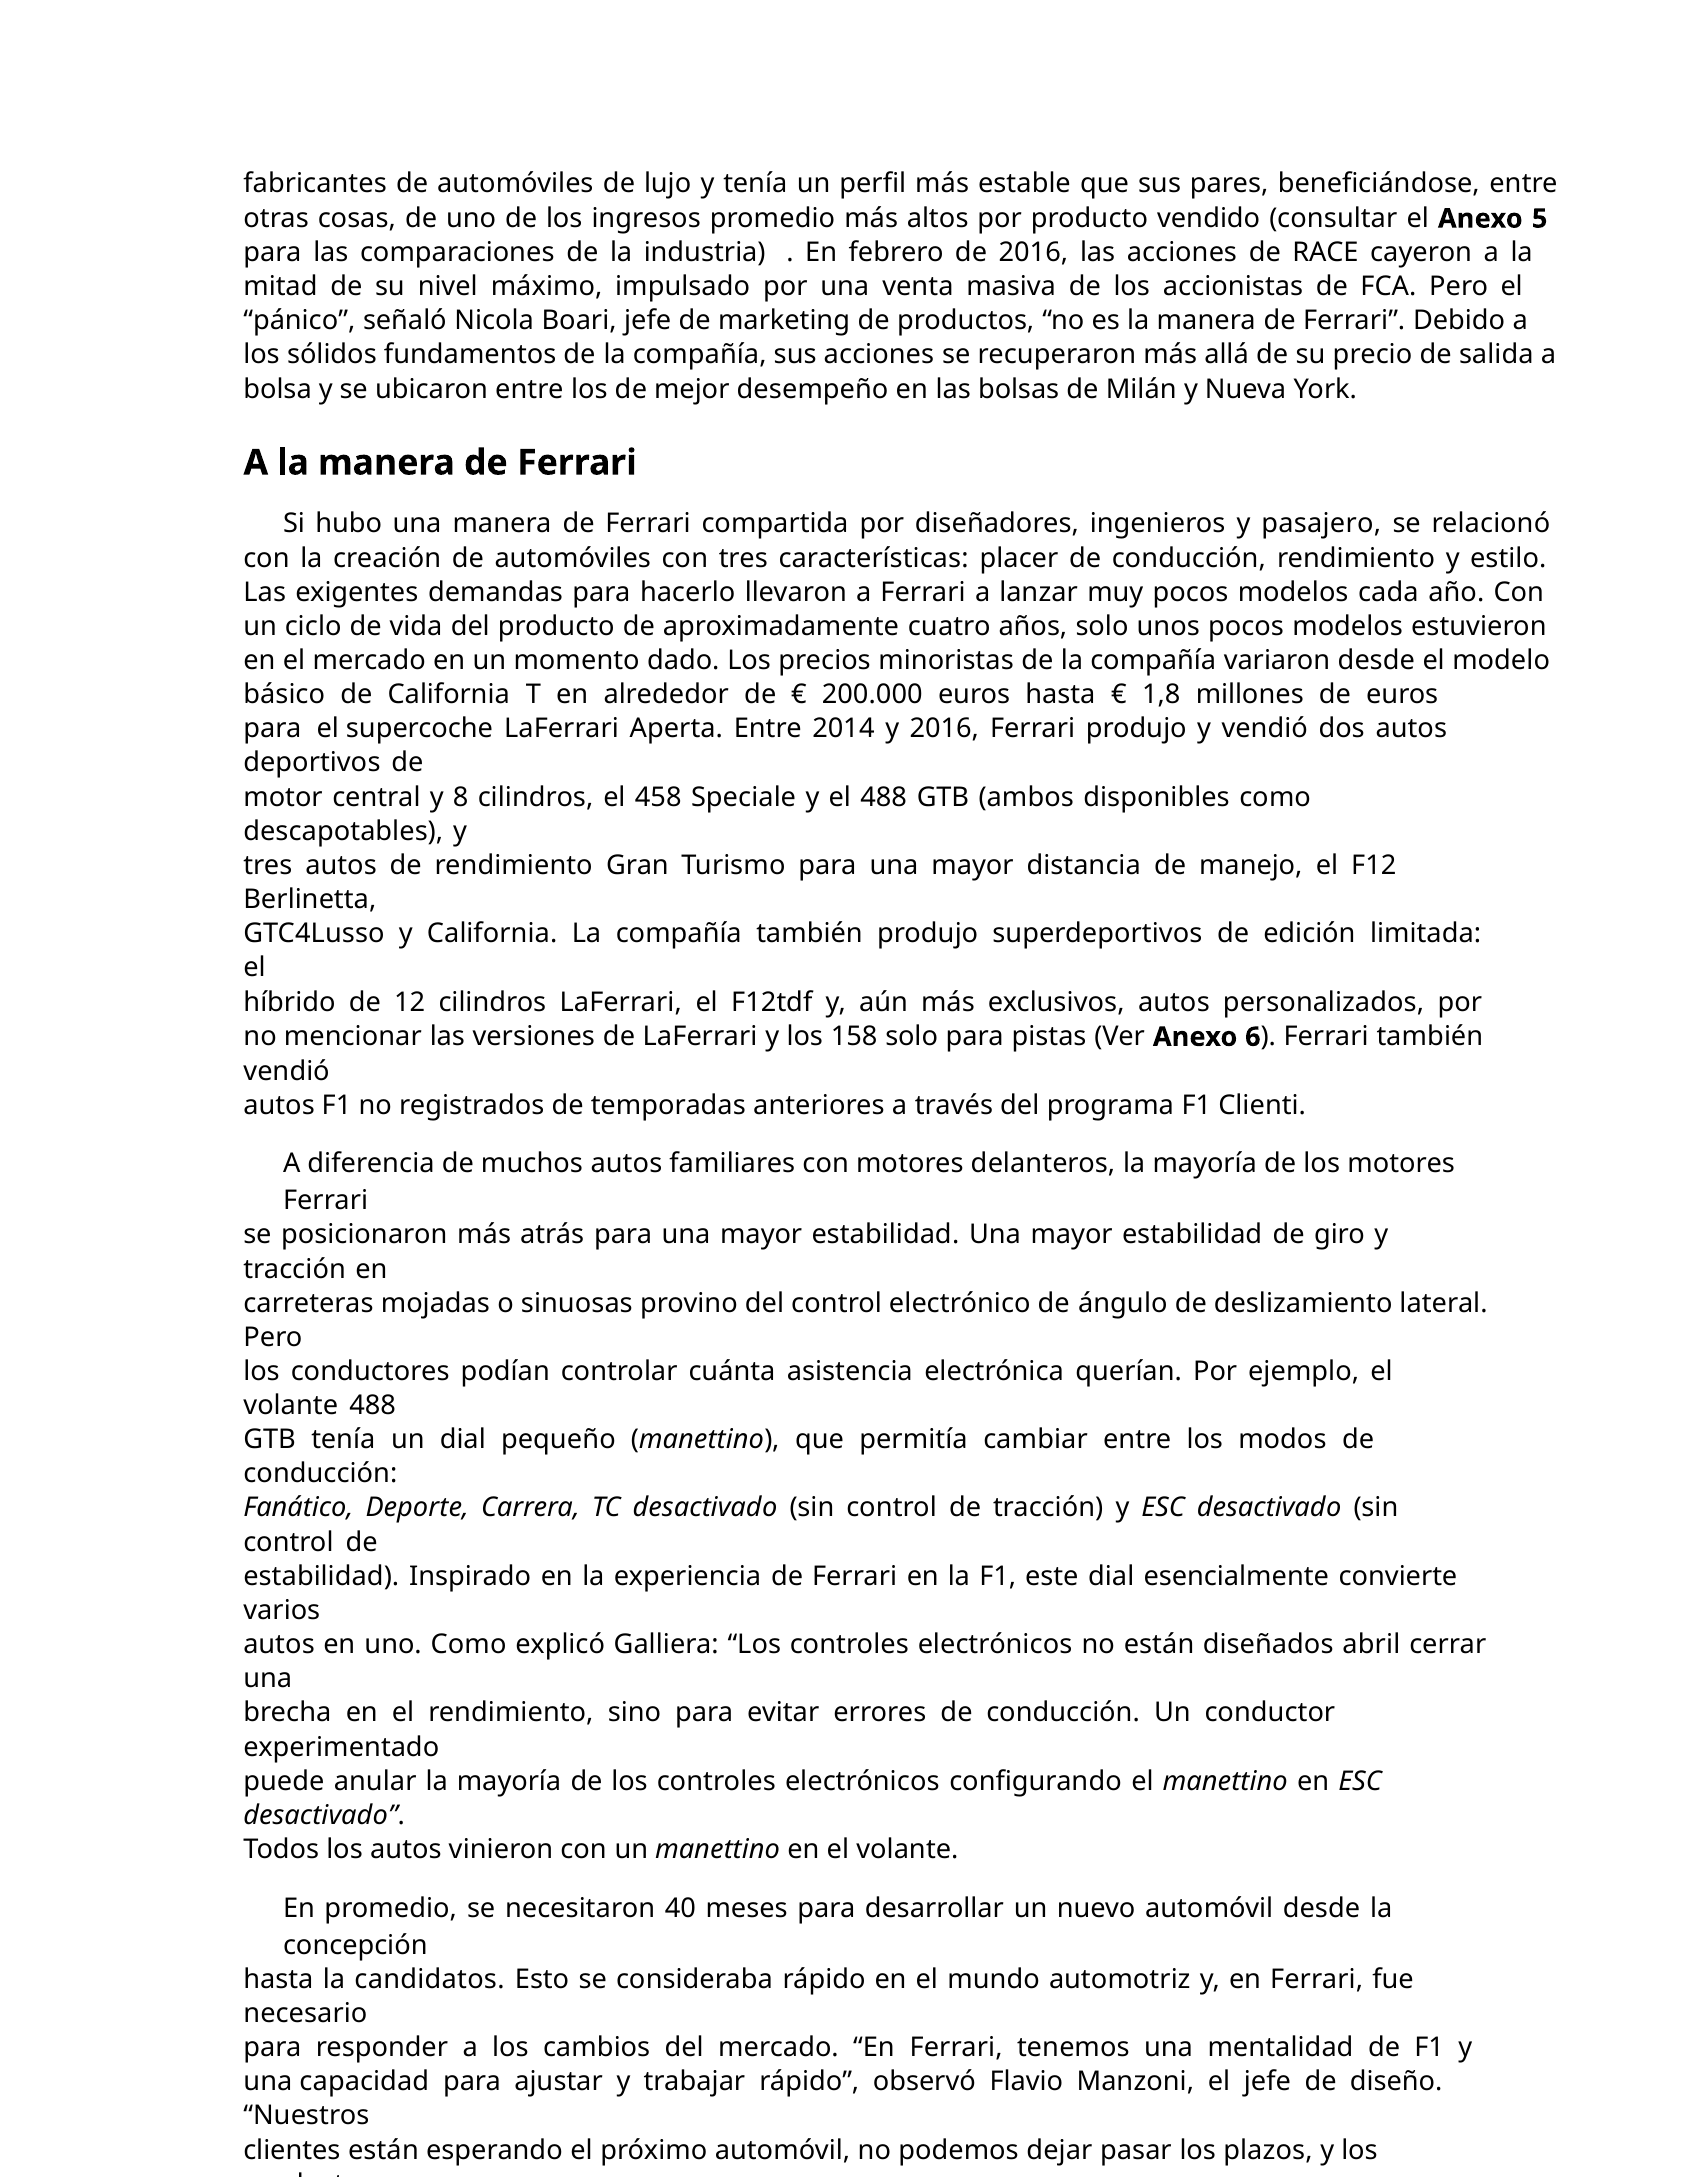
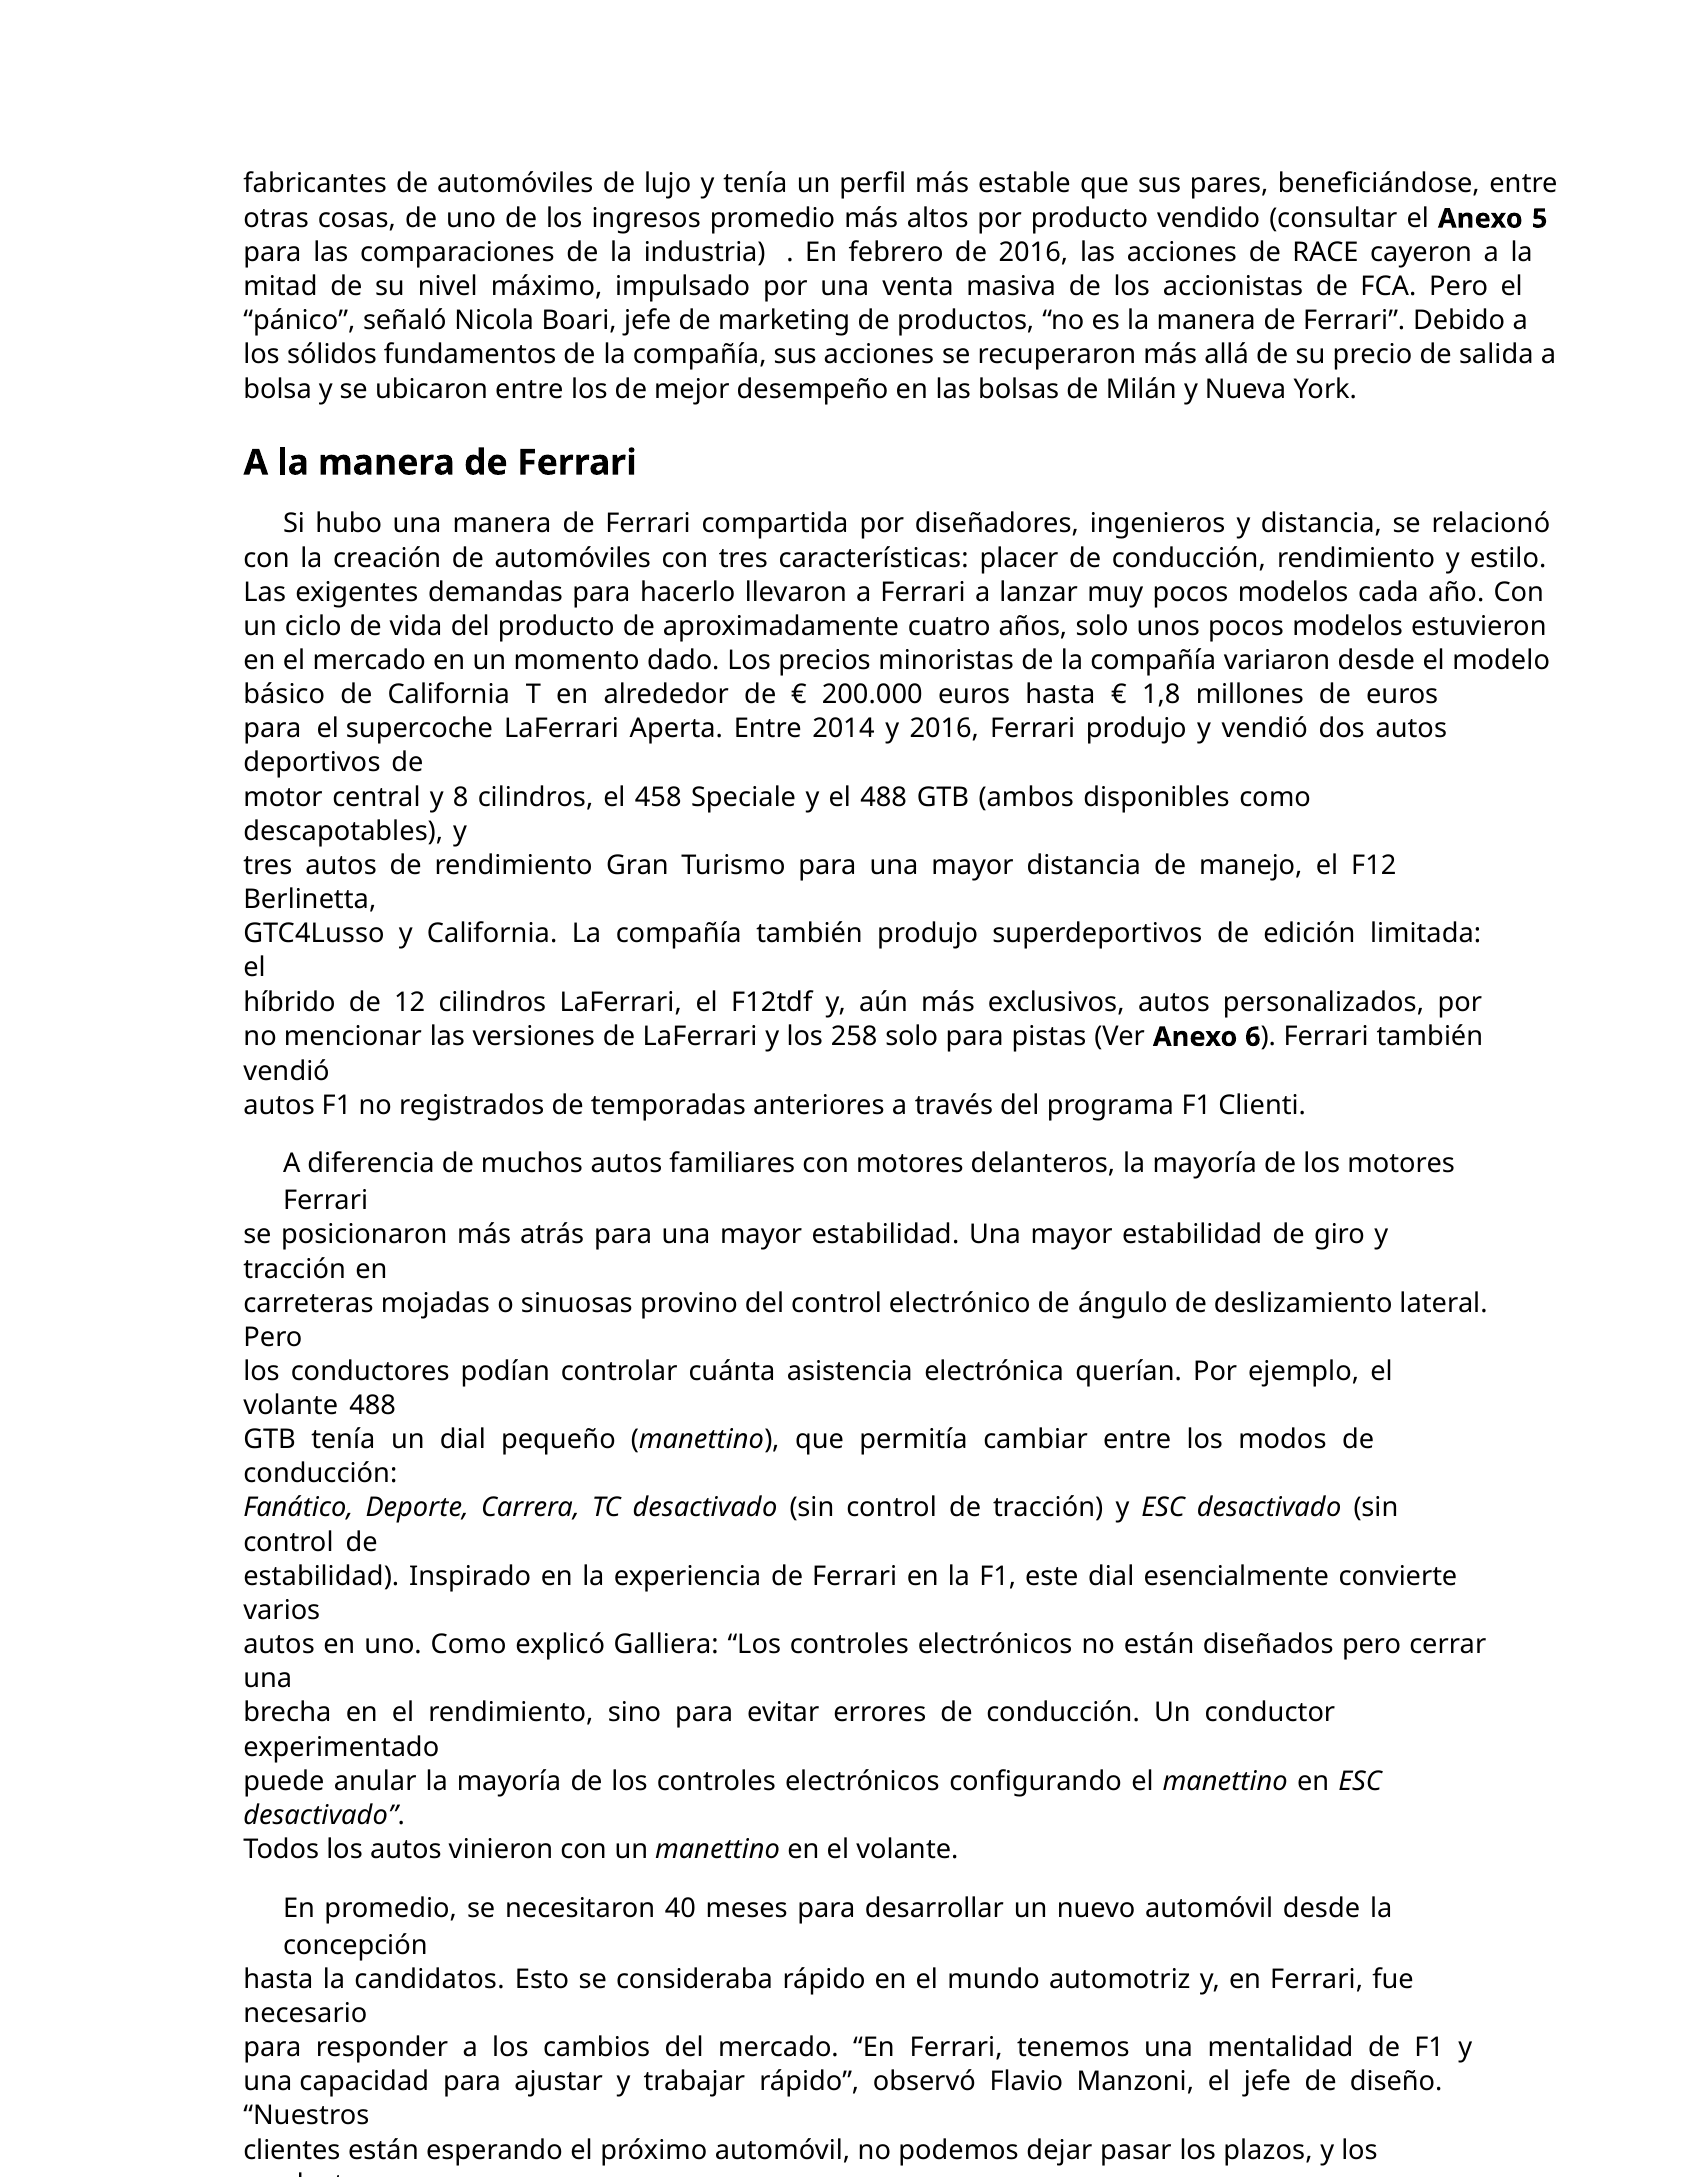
y pasajero: pasajero -> distancia
158: 158 -> 258
diseñados abril: abril -> pero
